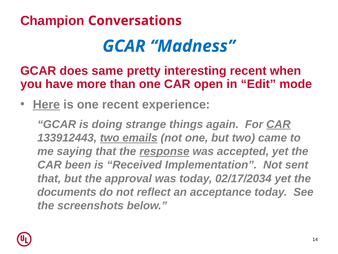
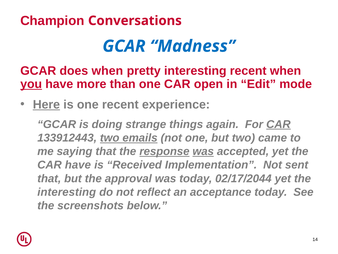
does same: same -> when
you underline: none -> present
was at (203, 151) underline: none -> present
CAR been: been -> have
02/17/2034: 02/17/2034 -> 02/17/2044
documents at (67, 192): documents -> interesting
